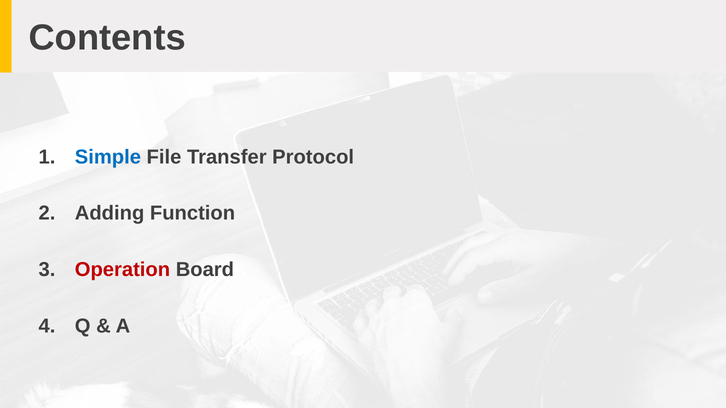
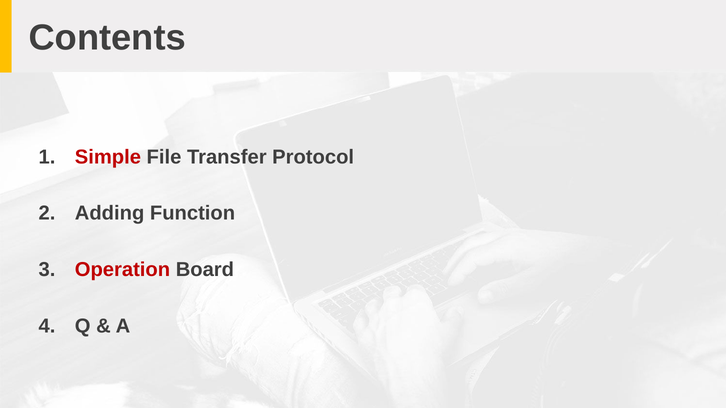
Simple colour: blue -> red
